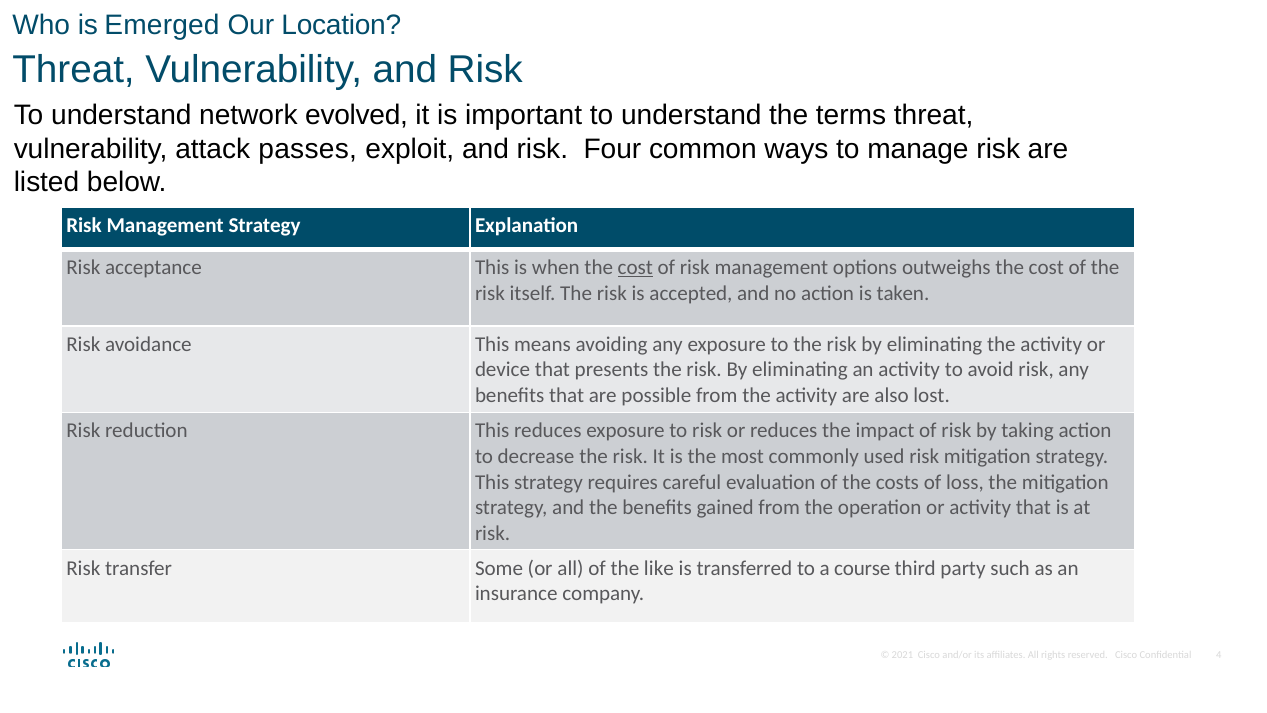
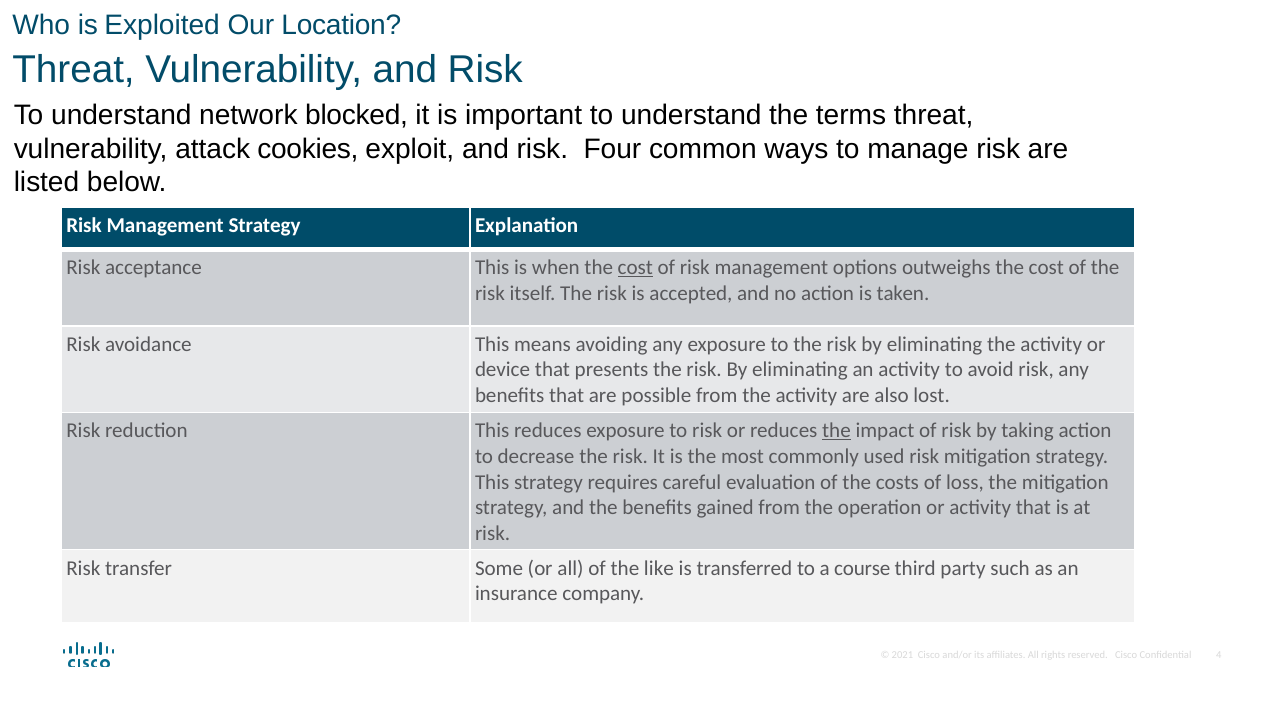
Emerged: Emerged -> Exploited
evolved: evolved -> blocked
passes: passes -> cookies
the at (836, 431) underline: none -> present
